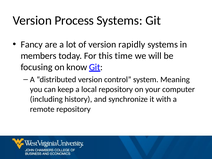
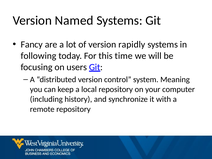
Process: Process -> Named
members: members -> following
know: know -> users
